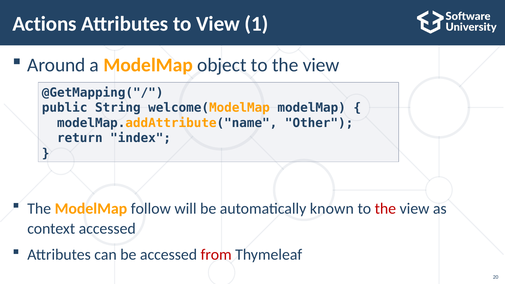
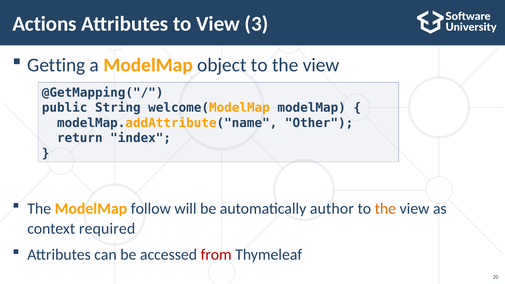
1: 1 -> 3
Around: Around -> Getting
known: known -> author
the at (385, 209) colour: red -> orange
context accessed: accessed -> required
